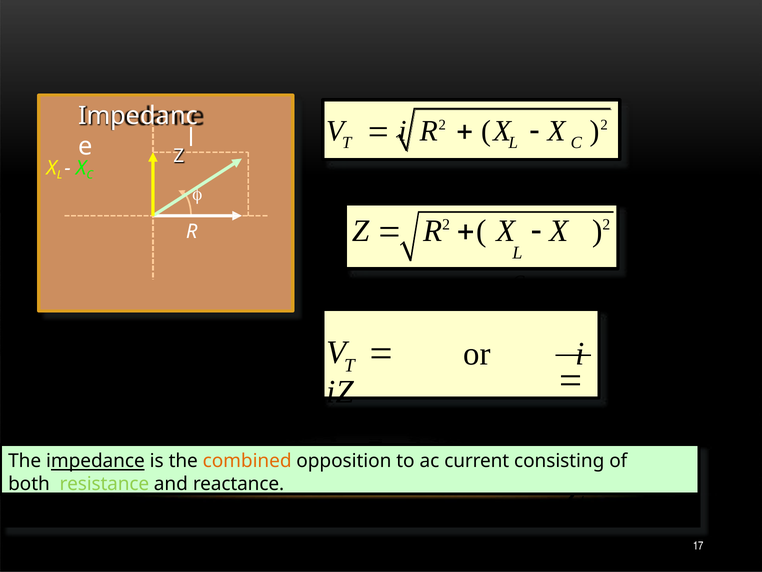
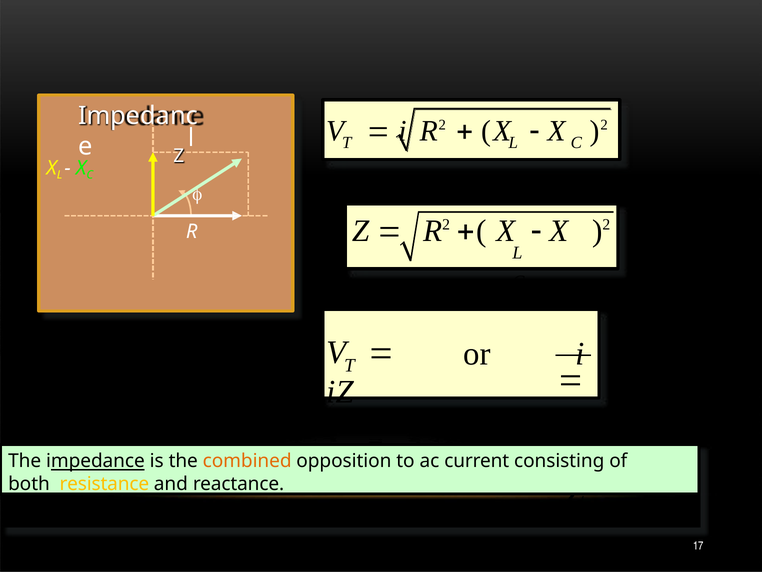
resistance colour: light green -> yellow
